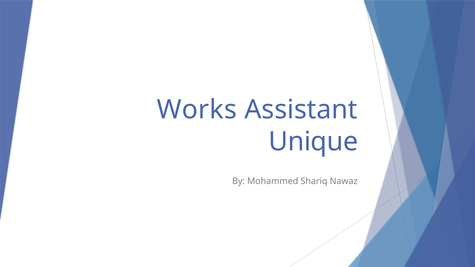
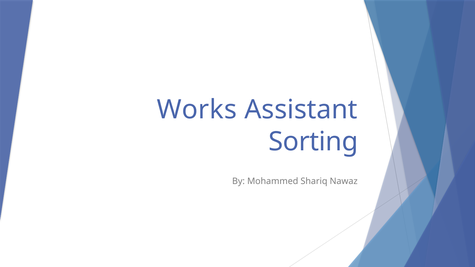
Unique: Unique -> Sorting
